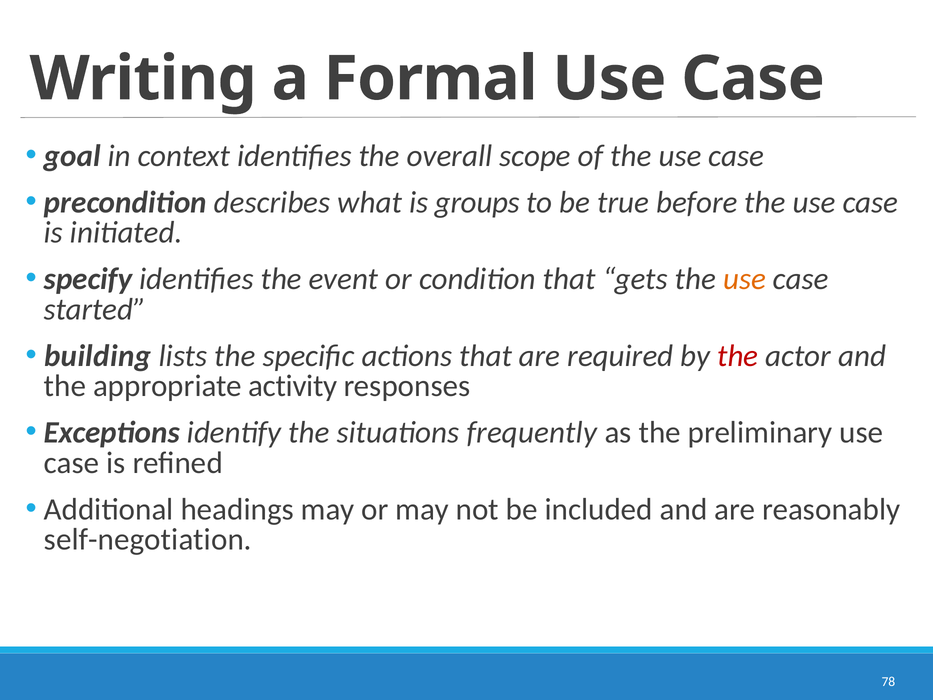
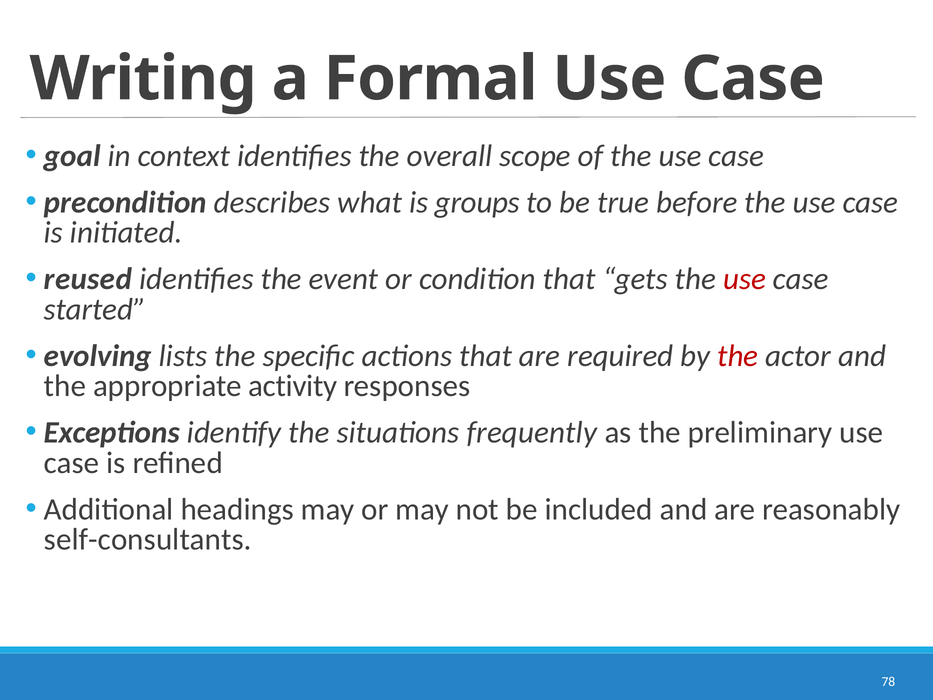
specify: specify -> reused
use at (745, 279) colour: orange -> red
building: building -> evolving
self-negotiation: self-negotiation -> self-consultants
